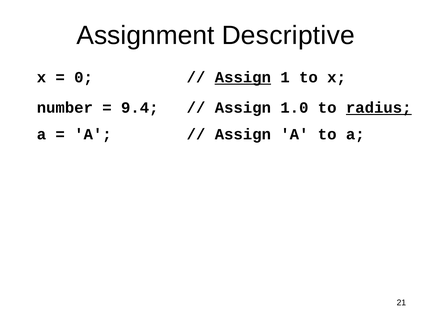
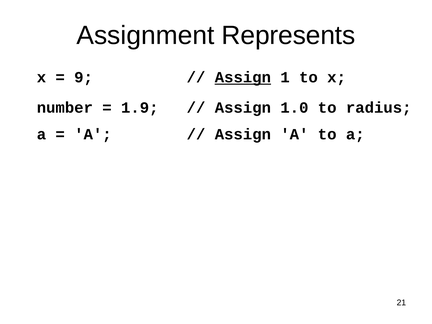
Descriptive: Descriptive -> Represents
0: 0 -> 9
9.4: 9.4 -> 1.9
radius underline: present -> none
